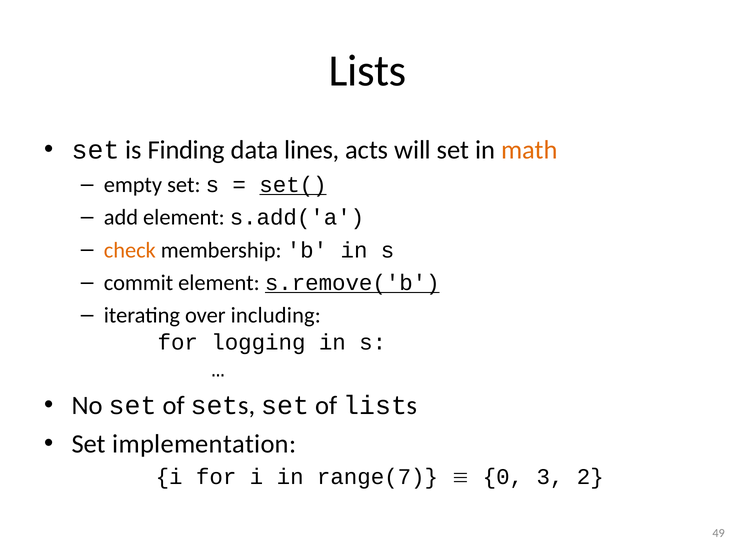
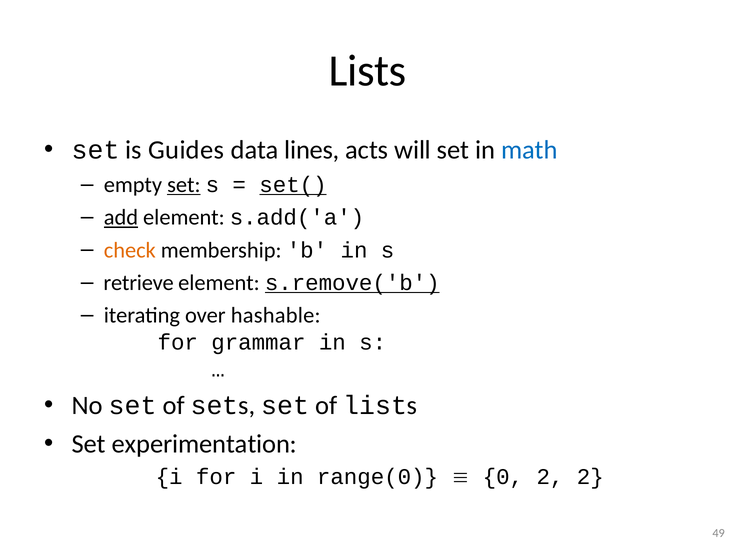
Finding: Finding -> Guides
math colour: orange -> blue
set at (184, 185) underline: none -> present
add underline: none -> present
commit: commit -> retrieve
including: including -> hashable
logging: logging -> grammar
implementation: implementation -> experimentation
range(7: range(7 -> range(0
0 3: 3 -> 2
